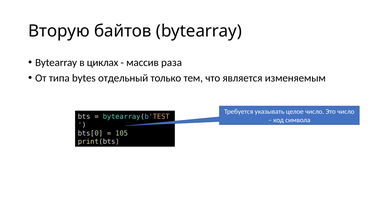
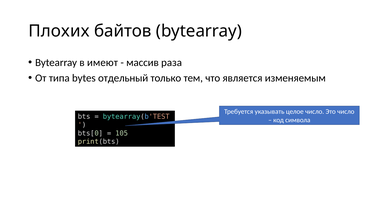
Вторую: Вторую -> Плохих
циклах: циклах -> имеют
